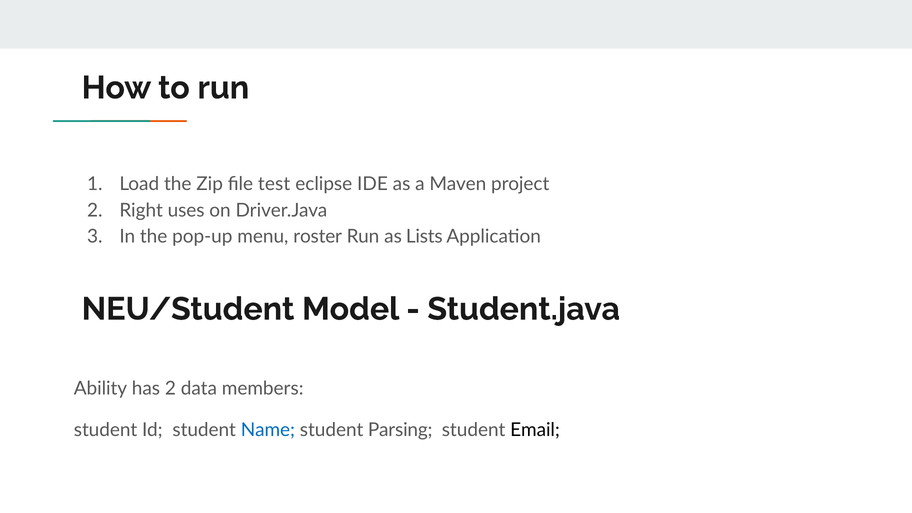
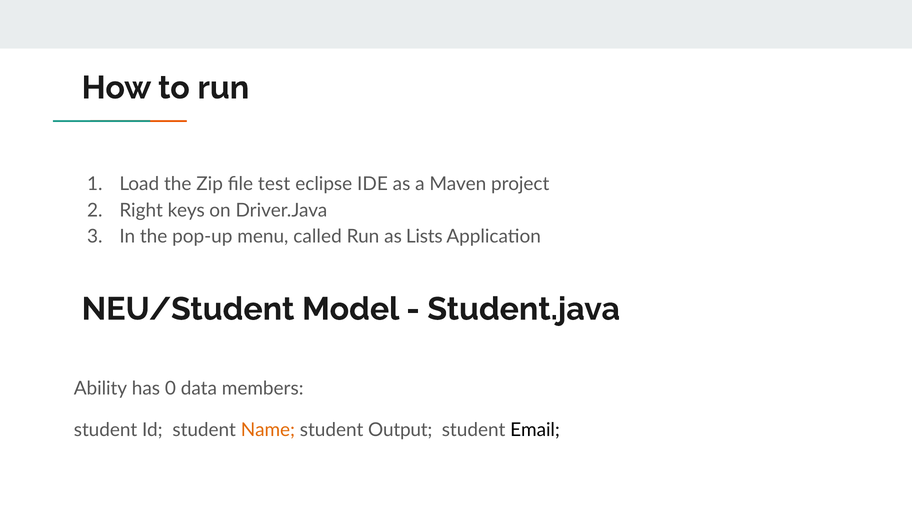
uses: uses -> keys
roster: roster -> called
has 2: 2 -> 0
Name colour: blue -> orange
Parsing: Parsing -> Output
